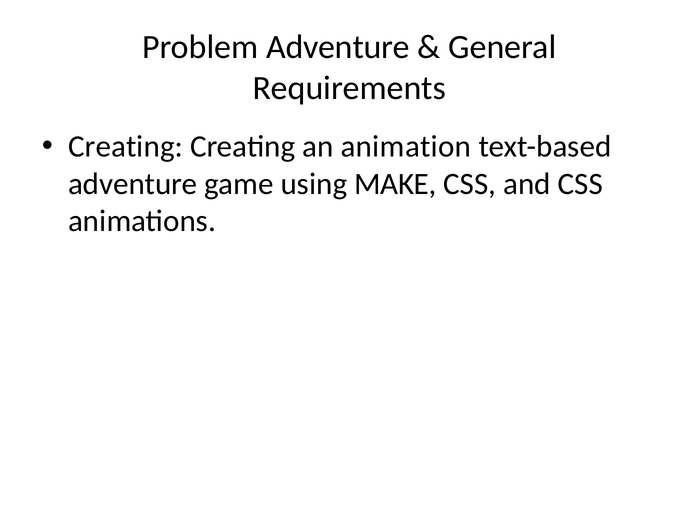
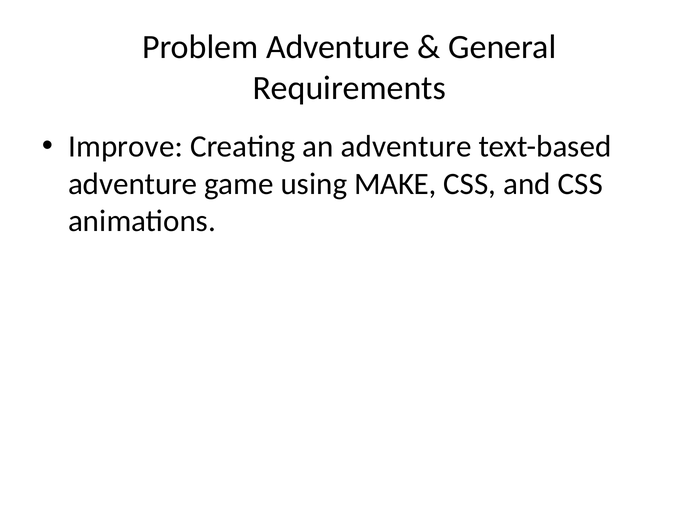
Creating at (126, 147): Creating -> Improve
an animation: animation -> adventure
